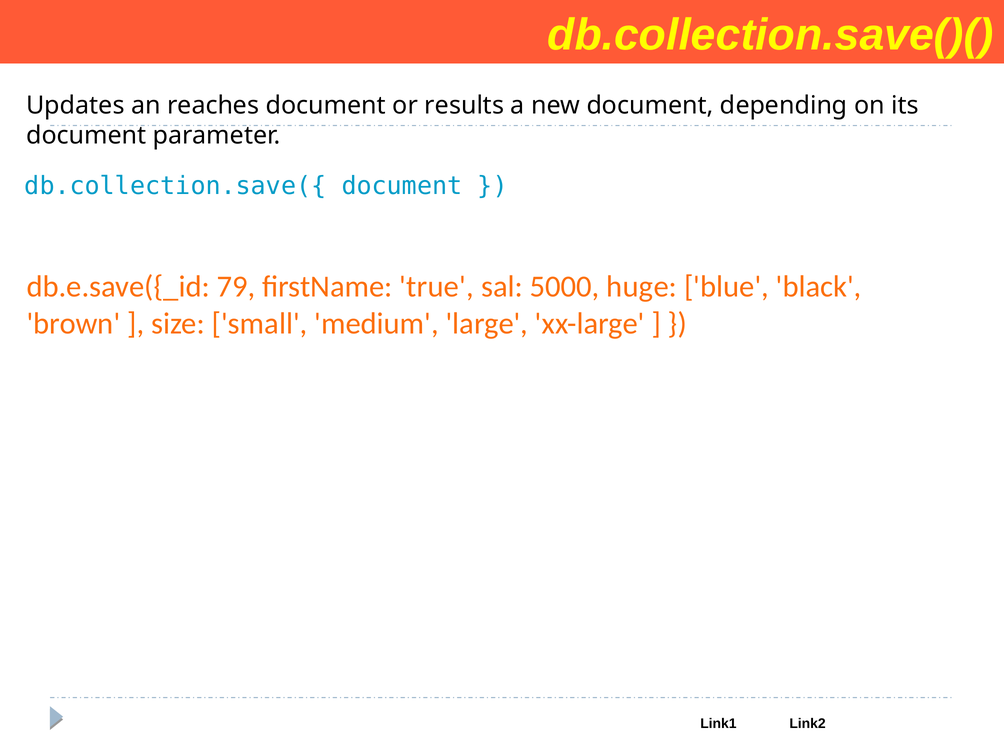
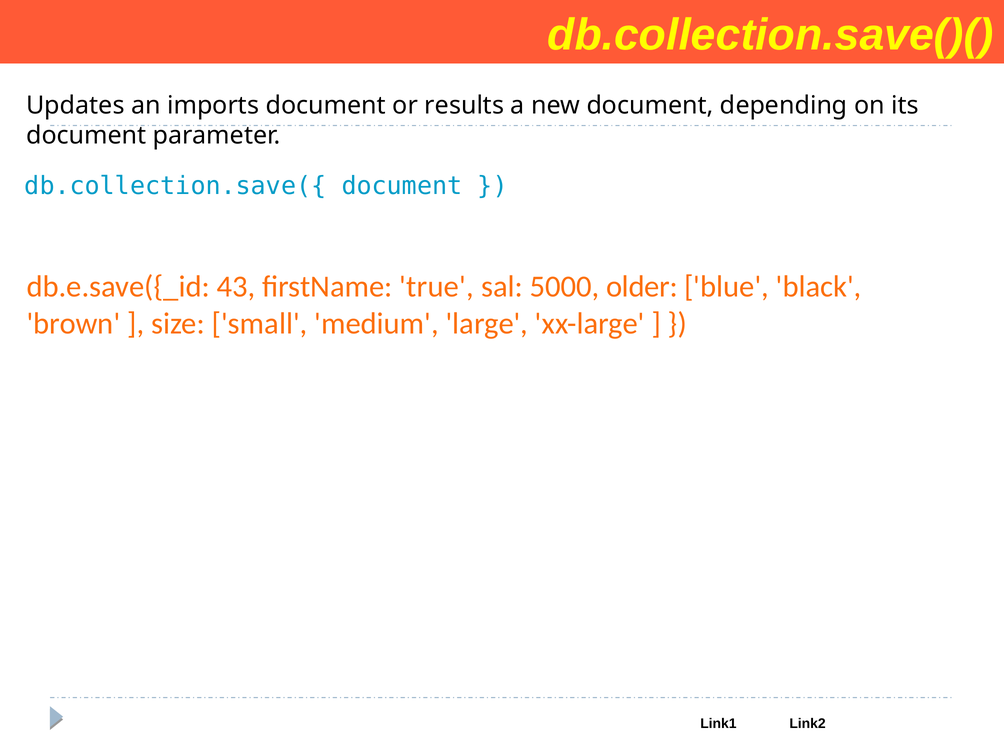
reaches: reaches -> imports
79: 79 -> 43
huge: huge -> older
